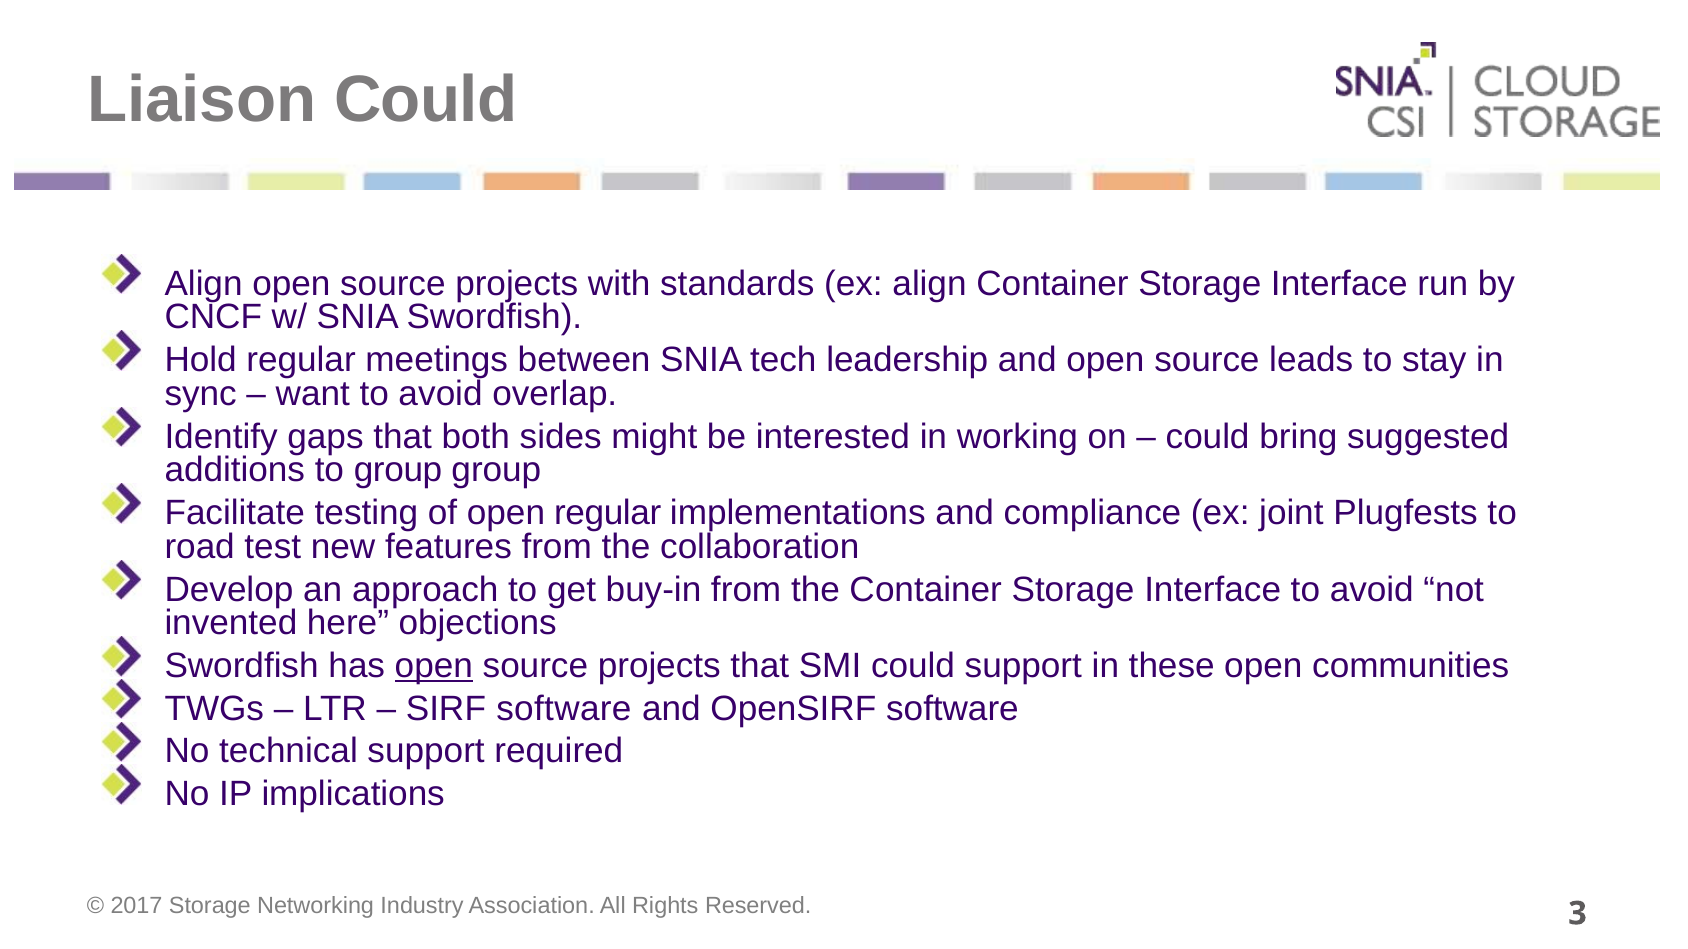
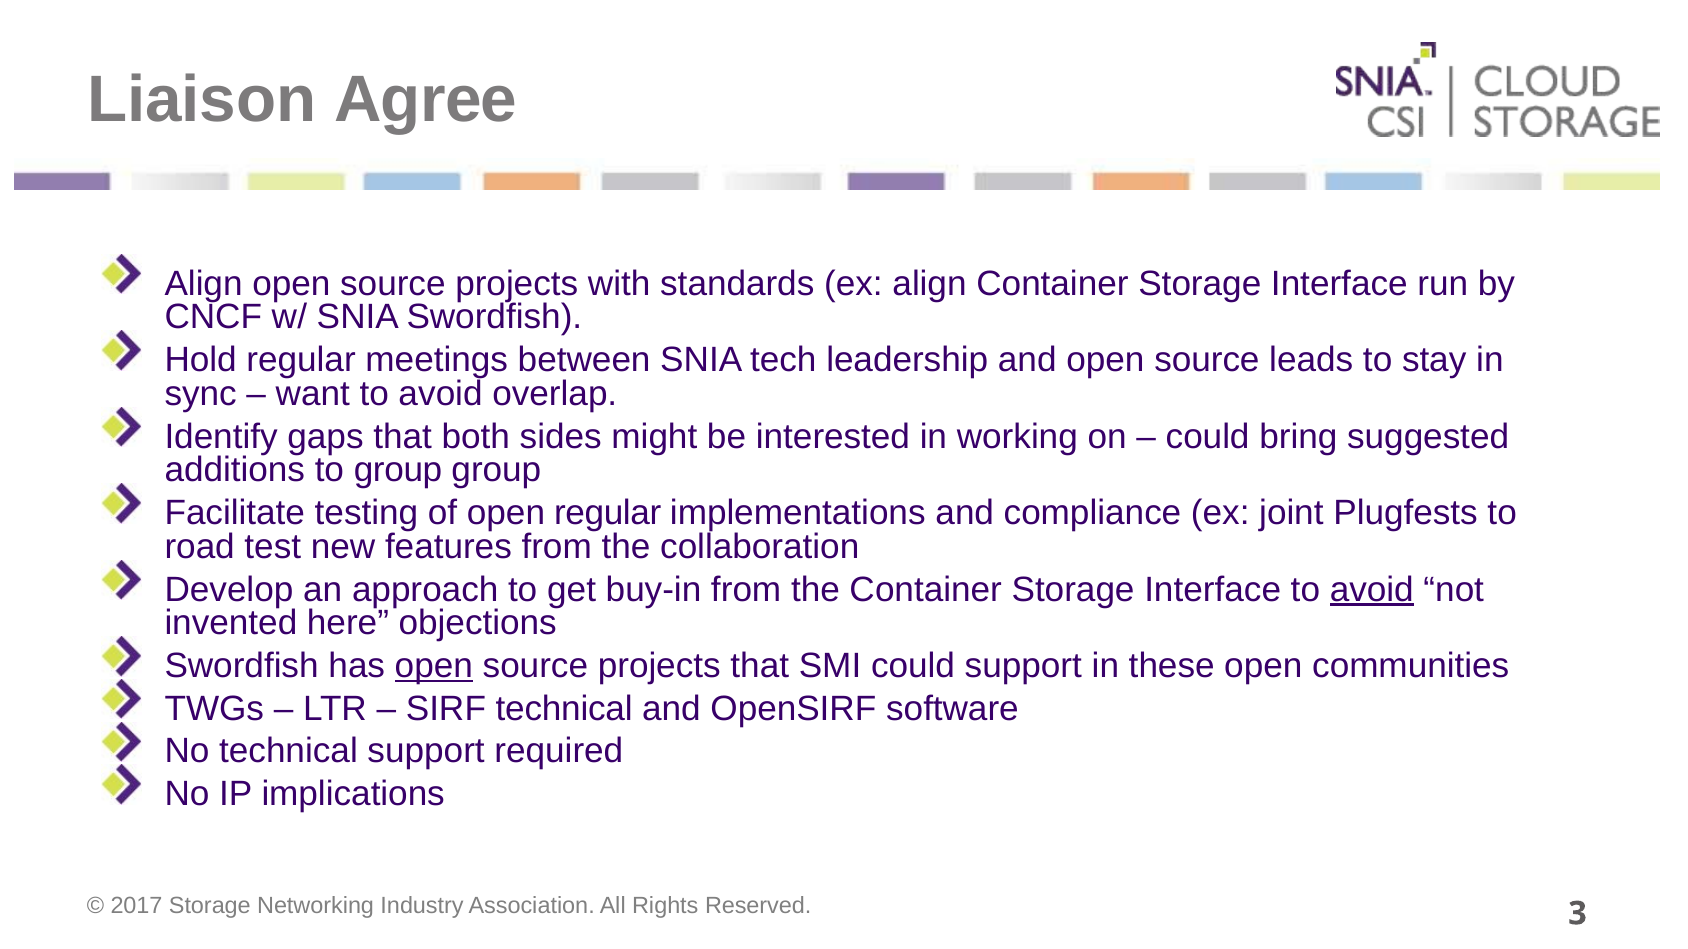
Liaison Could: Could -> Agree
avoid at (1372, 590) underline: none -> present
SIRF software: software -> technical
